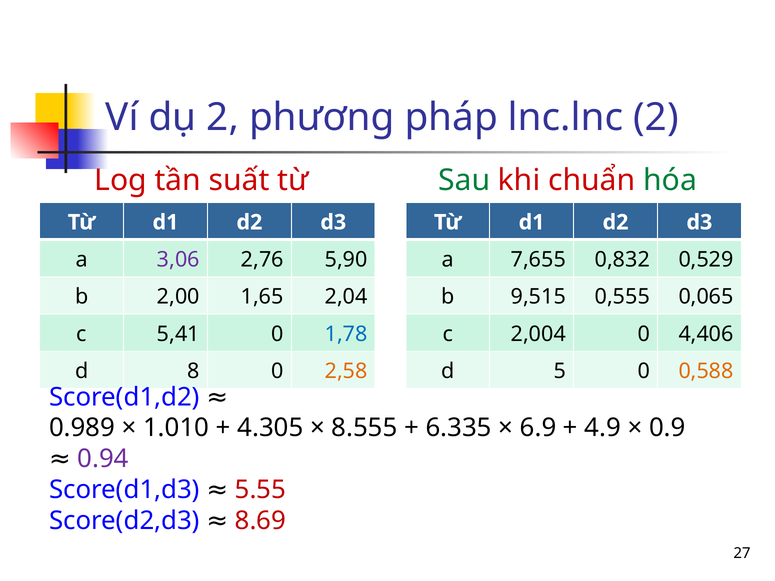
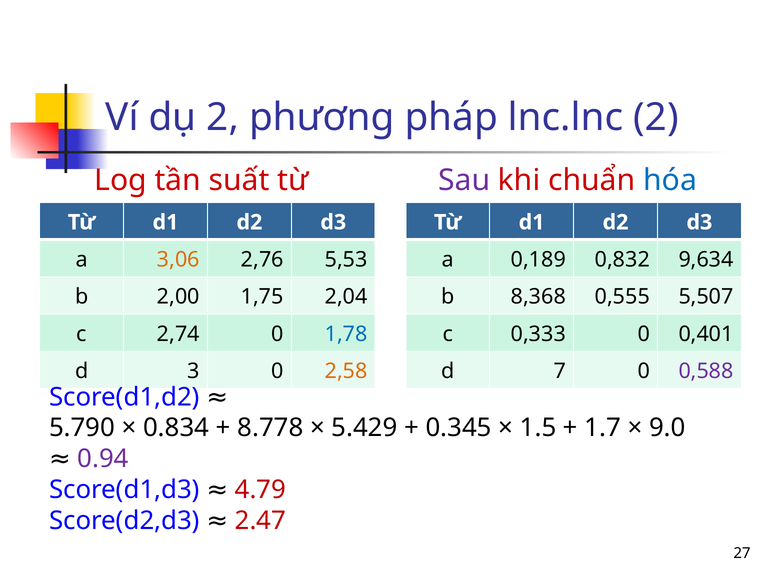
Sau colour: green -> purple
hóa colour: green -> blue
3,06 colour: purple -> orange
5,90: 5,90 -> 5,53
7,655: 7,655 -> 0,189
0,529: 0,529 -> 9,634
1,65: 1,65 -> 1,75
9,515: 9,515 -> 8,368
0,065: 0,065 -> 5,507
5,41: 5,41 -> 2,74
2,004: 2,004 -> 0,333
4,406: 4,406 -> 0,401
8: 8 -> 3
5: 5 -> 7
0,588 colour: orange -> purple
0.989: 0.989 -> 5.790
1.010: 1.010 -> 0.834
4.305: 4.305 -> 8.778
8.555: 8.555 -> 5.429
6.335: 6.335 -> 0.345
6.9: 6.9 -> 1.5
4.9: 4.9 -> 1.7
0.9: 0.9 -> 9.0
5.55: 5.55 -> 4.79
8.69: 8.69 -> 2.47
